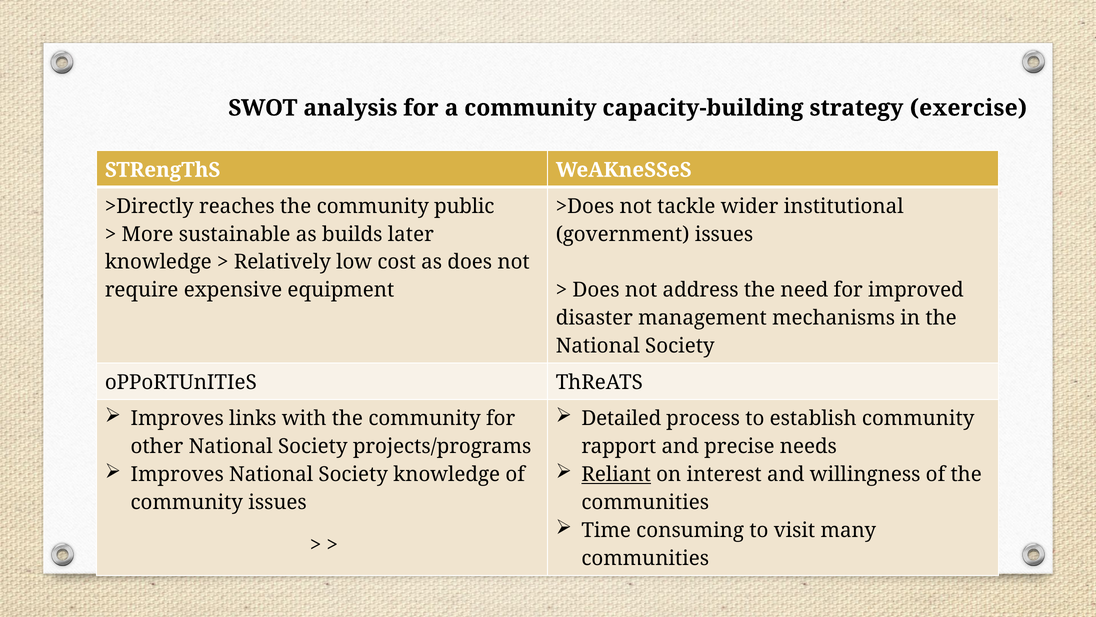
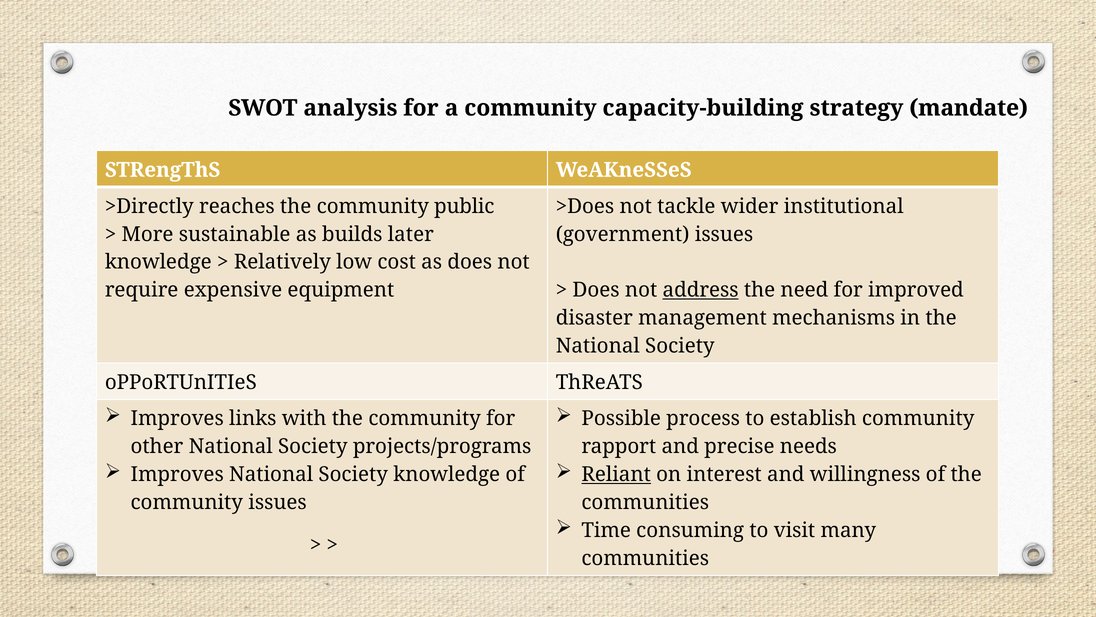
exercise: exercise -> mandate
address underline: none -> present
Detailed: Detailed -> Possible
